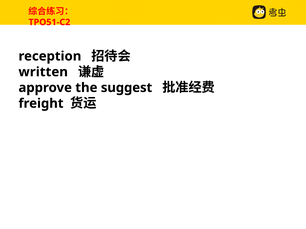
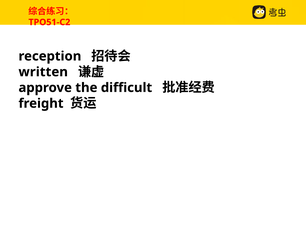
suggest: suggest -> difficult
